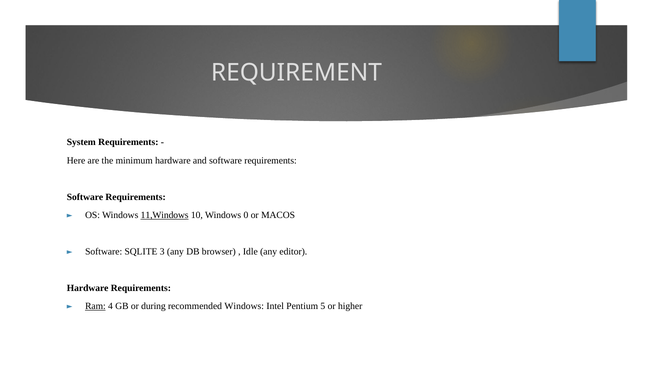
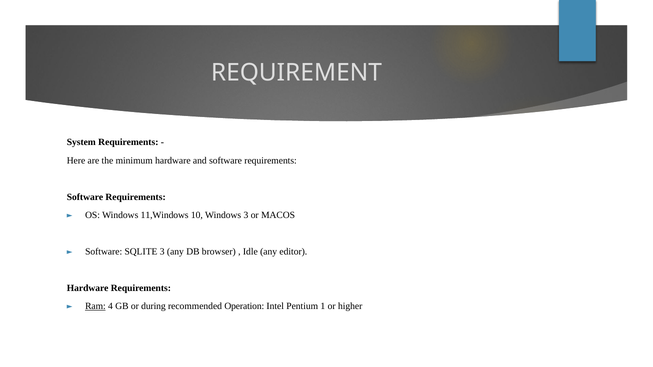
11,Windows underline: present -> none
Windows 0: 0 -> 3
recommended Windows: Windows -> Operation
5: 5 -> 1
